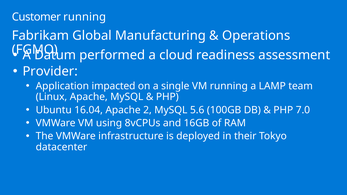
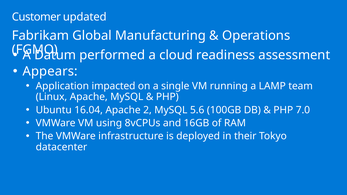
Customer running: running -> updated
Provider: Provider -> Appears
